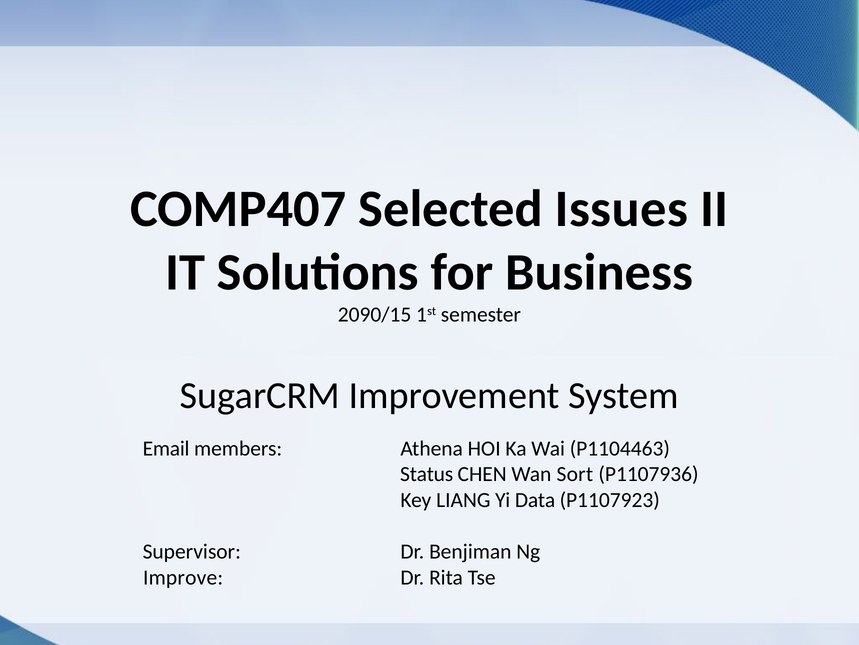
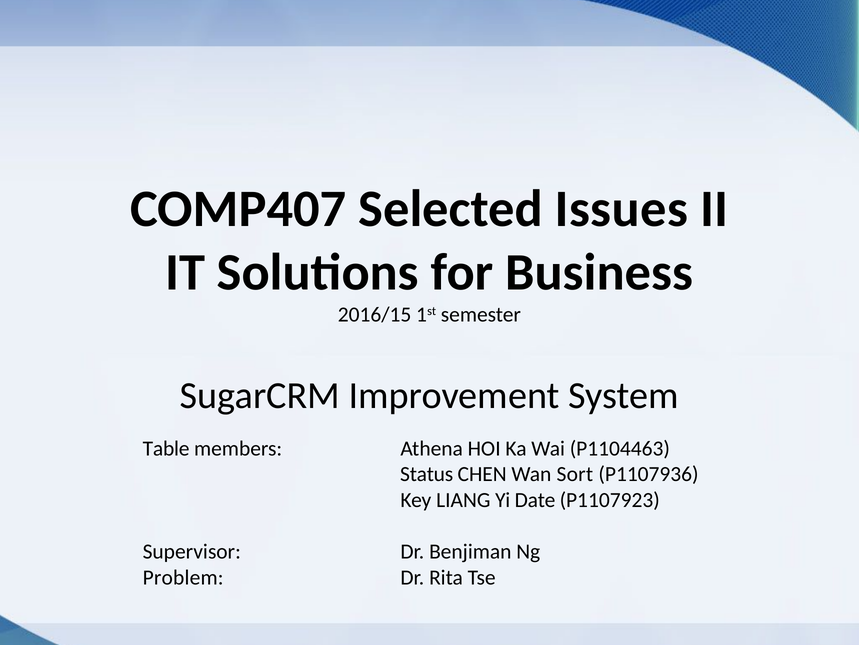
2090/15: 2090/15 -> 2016/15
Email: Email -> Table
Data: Data -> Date
Improve: Improve -> Problem
